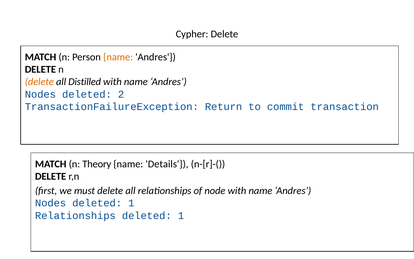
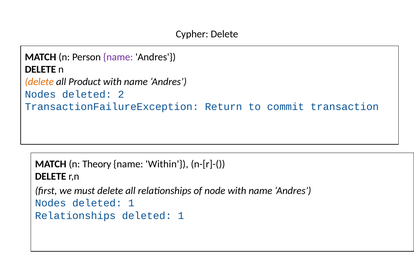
name at (118, 57) colour: orange -> purple
Distilled: Distilled -> Product
Details: Details -> Within
